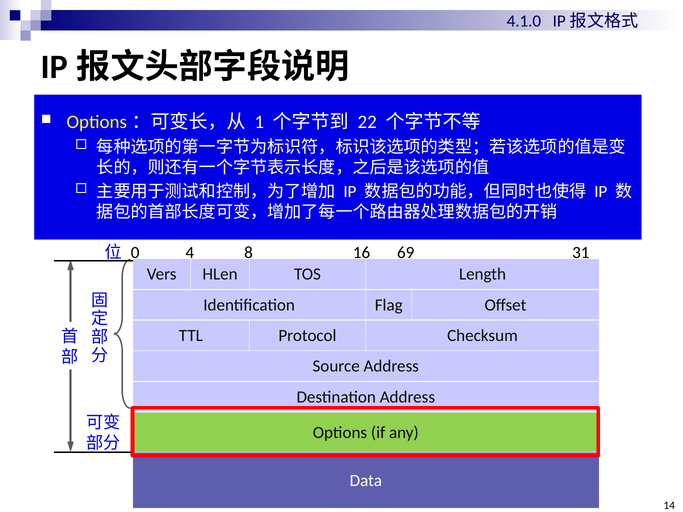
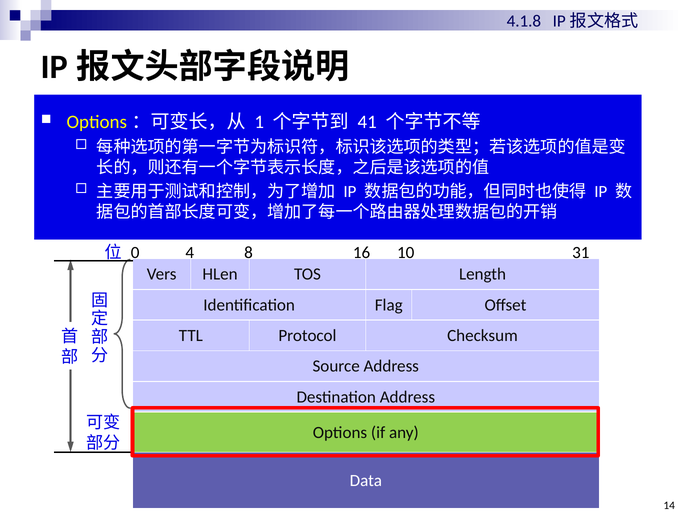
4.1.0: 4.1.0 -> 4.1.8
22: 22 -> 41
69: 69 -> 10
